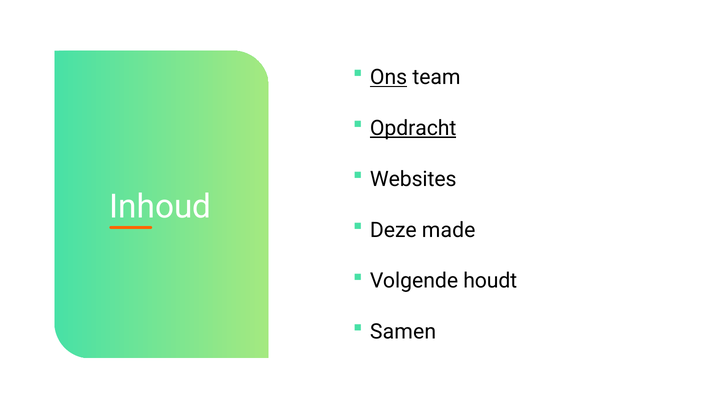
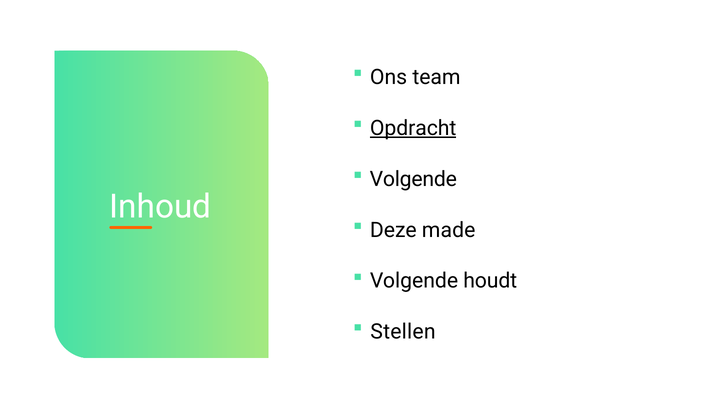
Ons underline: present -> none
Websites at (413, 179): Websites -> Volgende
Samen: Samen -> Stellen
